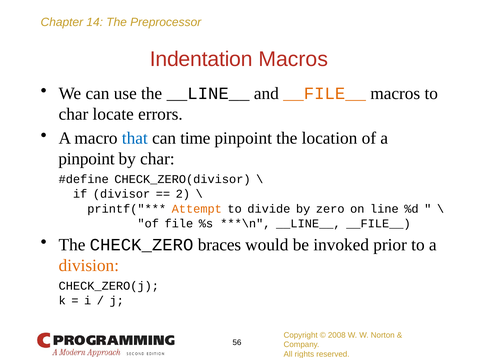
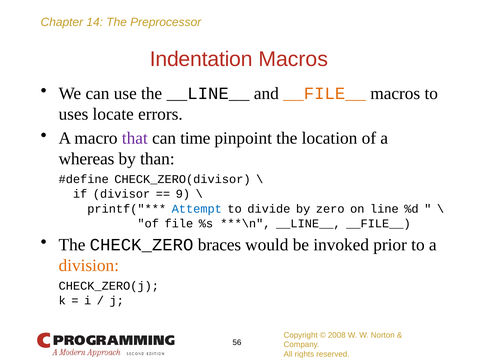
char at (73, 114): char -> uses
that colour: blue -> purple
pinpoint at (86, 159): pinpoint -> whereas
by char: char -> than
2: 2 -> 9
Attempt colour: orange -> blue
